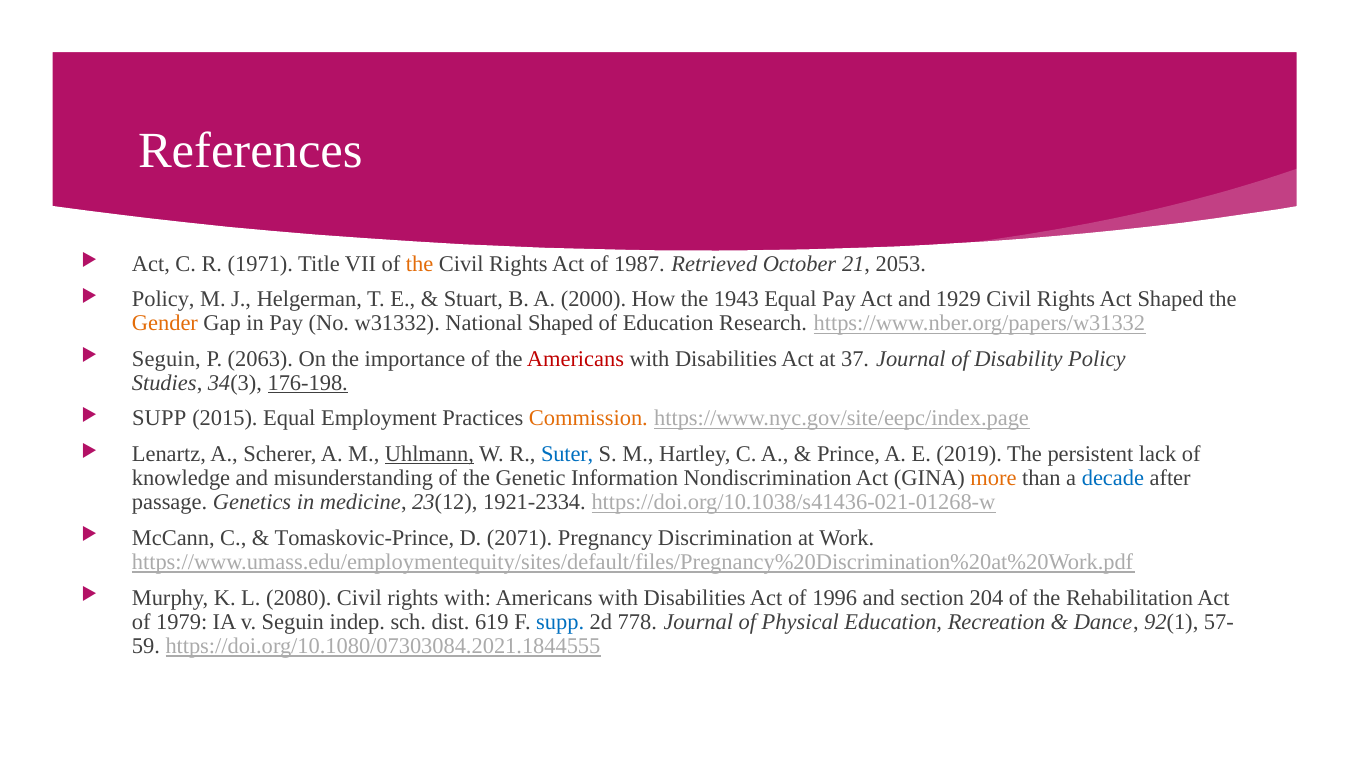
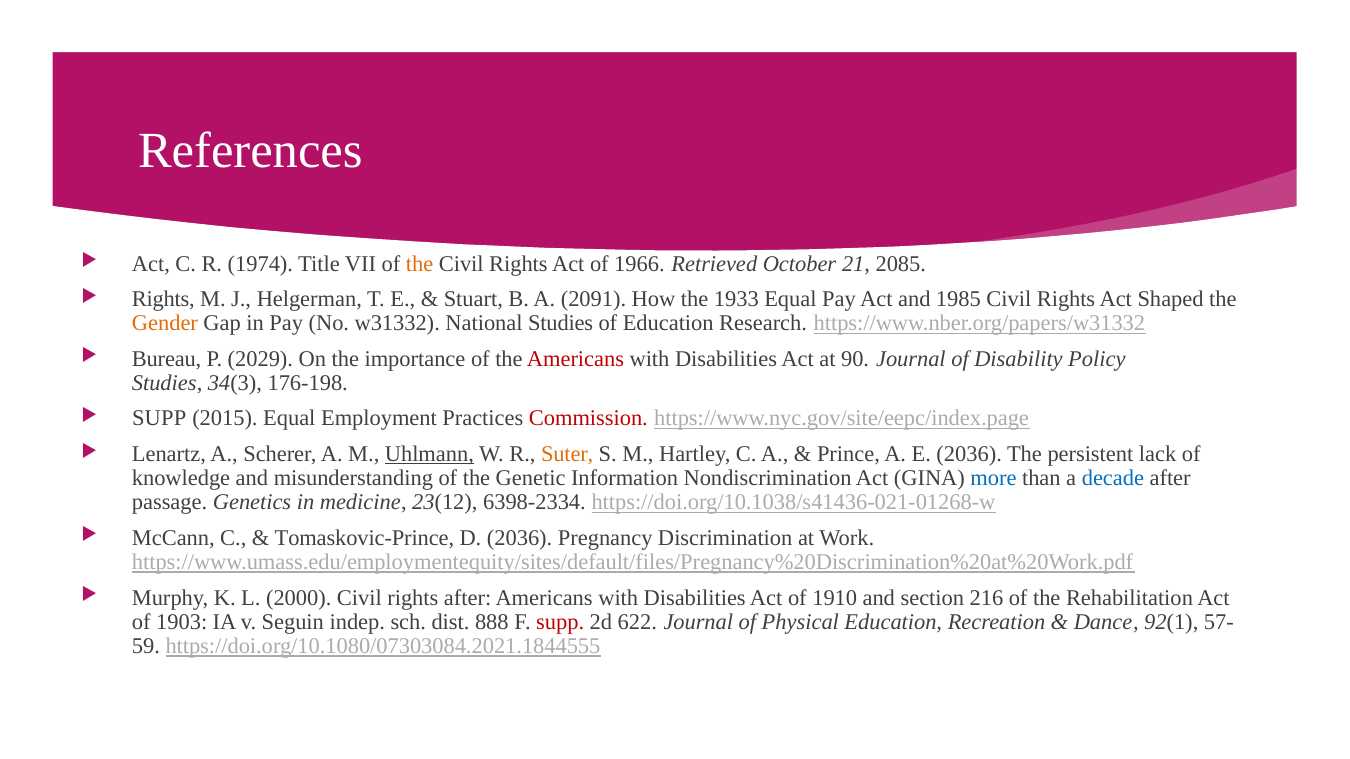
1971: 1971 -> 1974
1987: 1987 -> 1966
2053: 2053 -> 2085
Policy at (163, 299): Policy -> Rights
2000: 2000 -> 2091
1943: 1943 -> 1933
1929: 1929 -> 1985
National Shaped: Shaped -> Studies
Seguin at (166, 359): Seguin -> Bureau
2063: 2063 -> 2029
37: 37 -> 90
176-198 underline: present -> none
Commission colour: orange -> red
Suter colour: blue -> orange
E 2019: 2019 -> 2036
more colour: orange -> blue
1921-2334: 1921-2334 -> 6398-2334
D 2071: 2071 -> 2036
2080: 2080 -> 2000
rights with: with -> after
1996: 1996 -> 1910
204: 204 -> 216
1979: 1979 -> 1903
619: 619 -> 888
supp at (560, 622) colour: blue -> red
778: 778 -> 622
